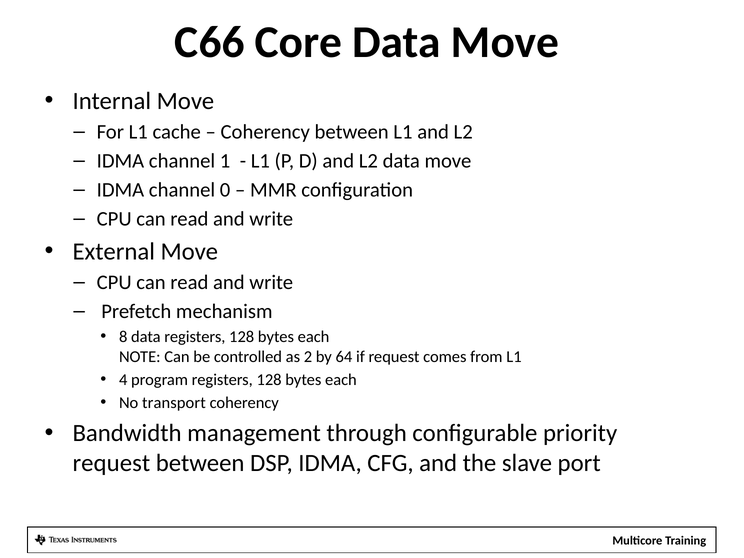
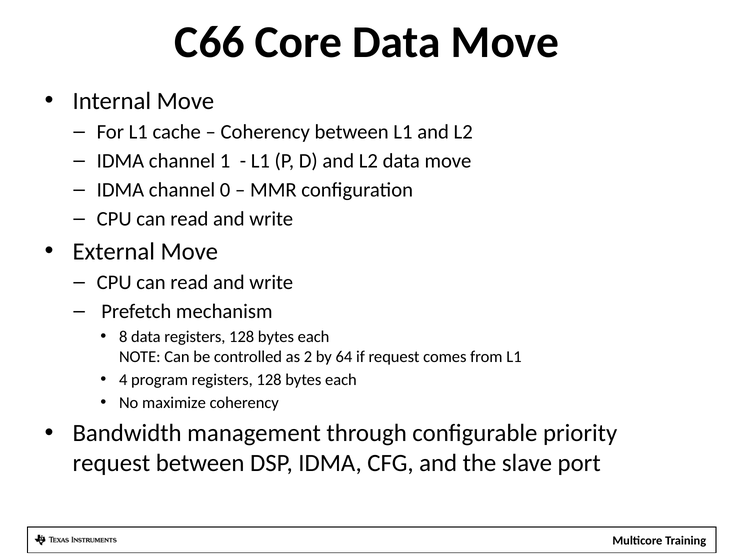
transport: transport -> maximize
